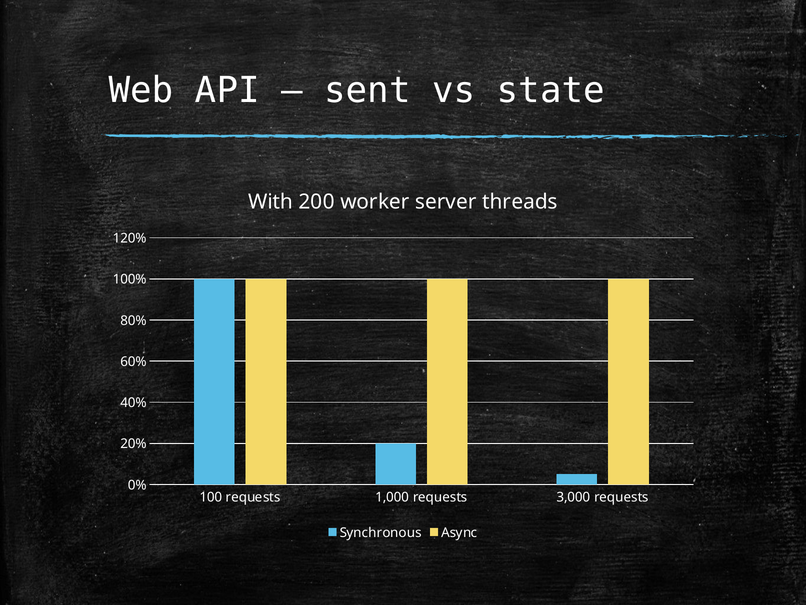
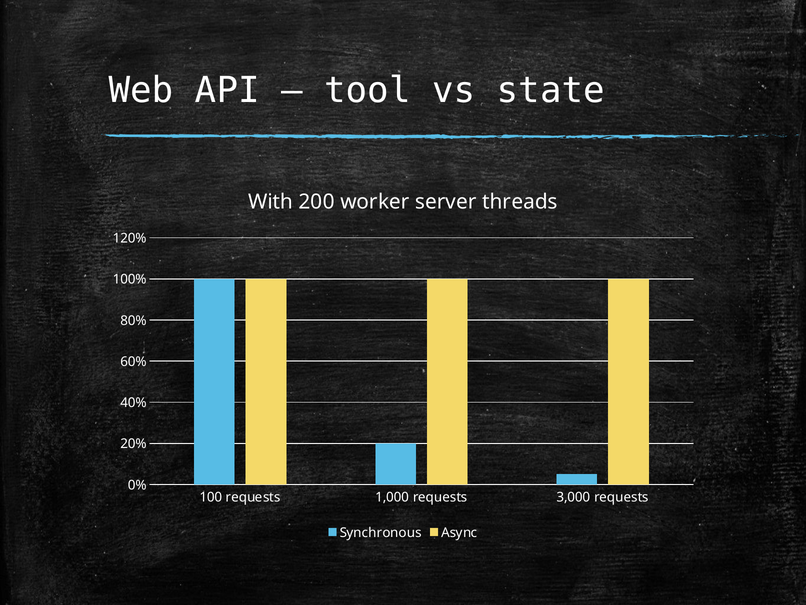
sent: sent -> tool
